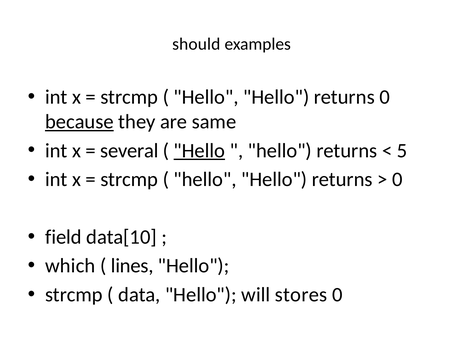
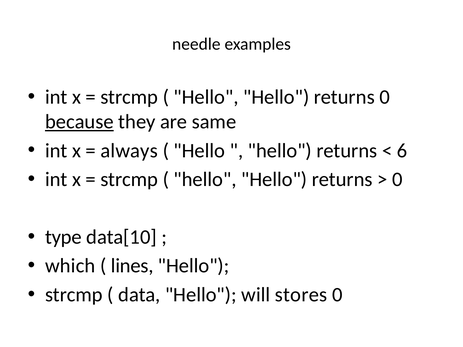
should: should -> needle
several: several -> always
Hello at (199, 151) underline: present -> none
5: 5 -> 6
field: field -> type
